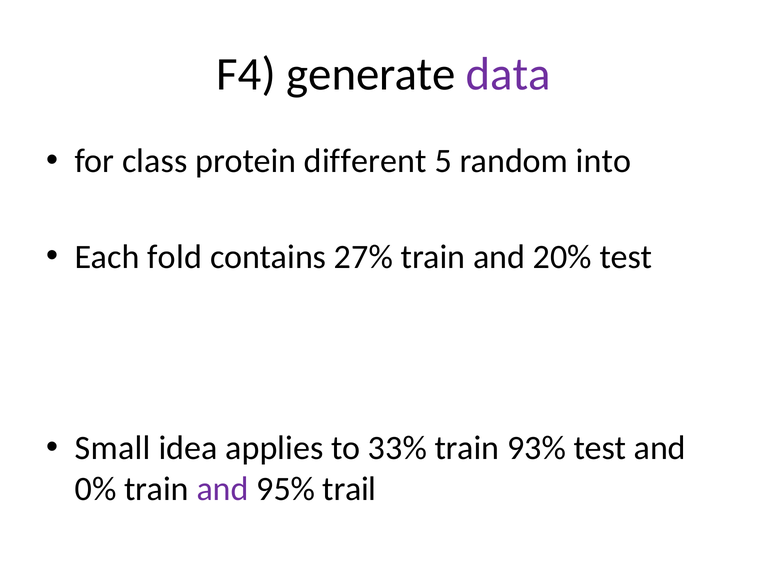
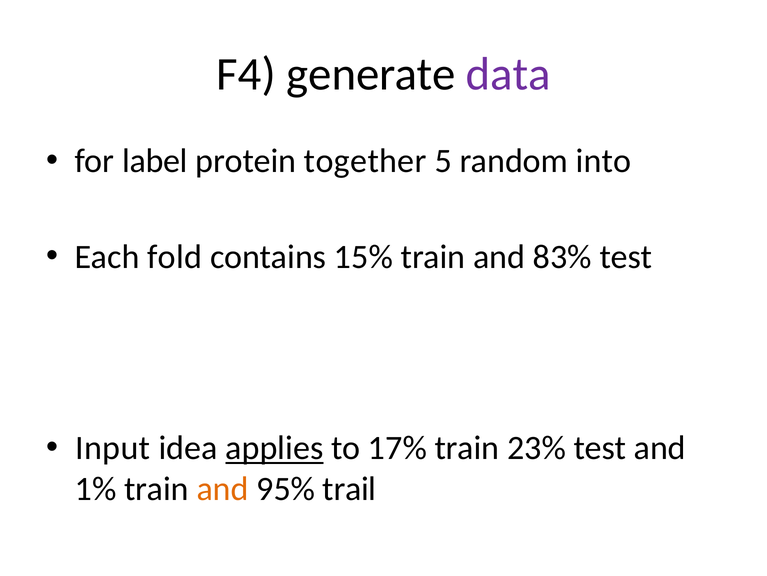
class: class -> label
different: different -> together
27%: 27% -> 15%
20%: 20% -> 83%
Small: Small -> Input
applies underline: none -> present
33%: 33% -> 17%
93%: 93% -> 23%
0%: 0% -> 1%
and at (223, 489) colour: purple -> orange
